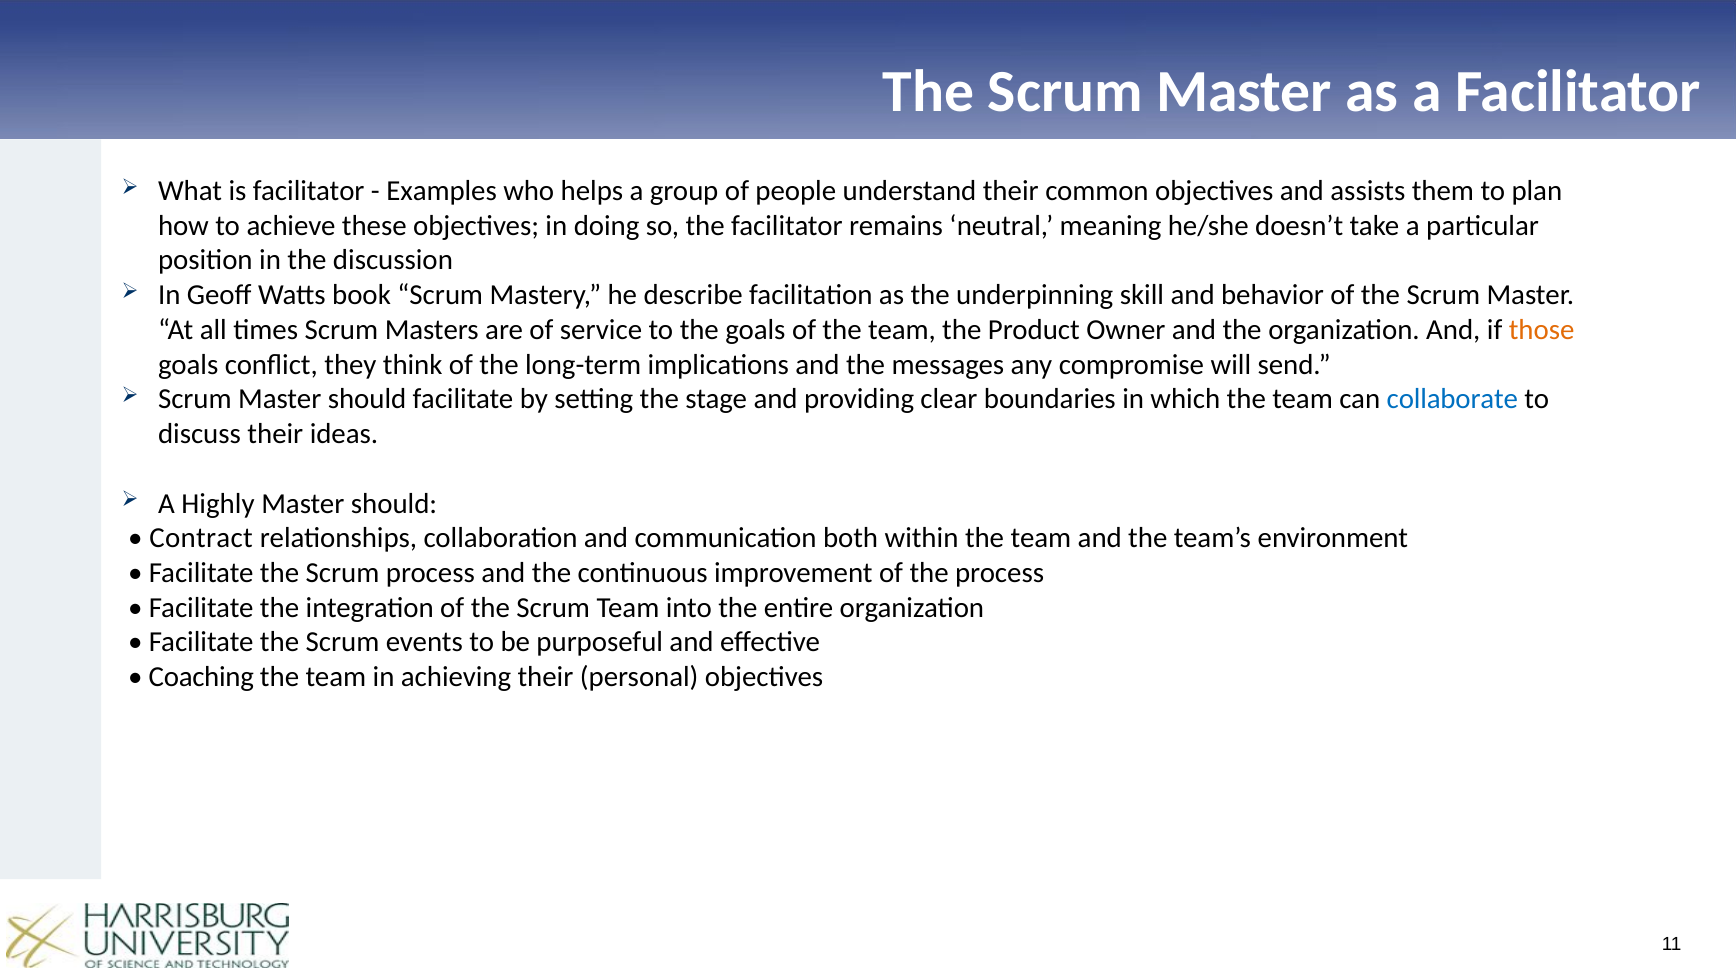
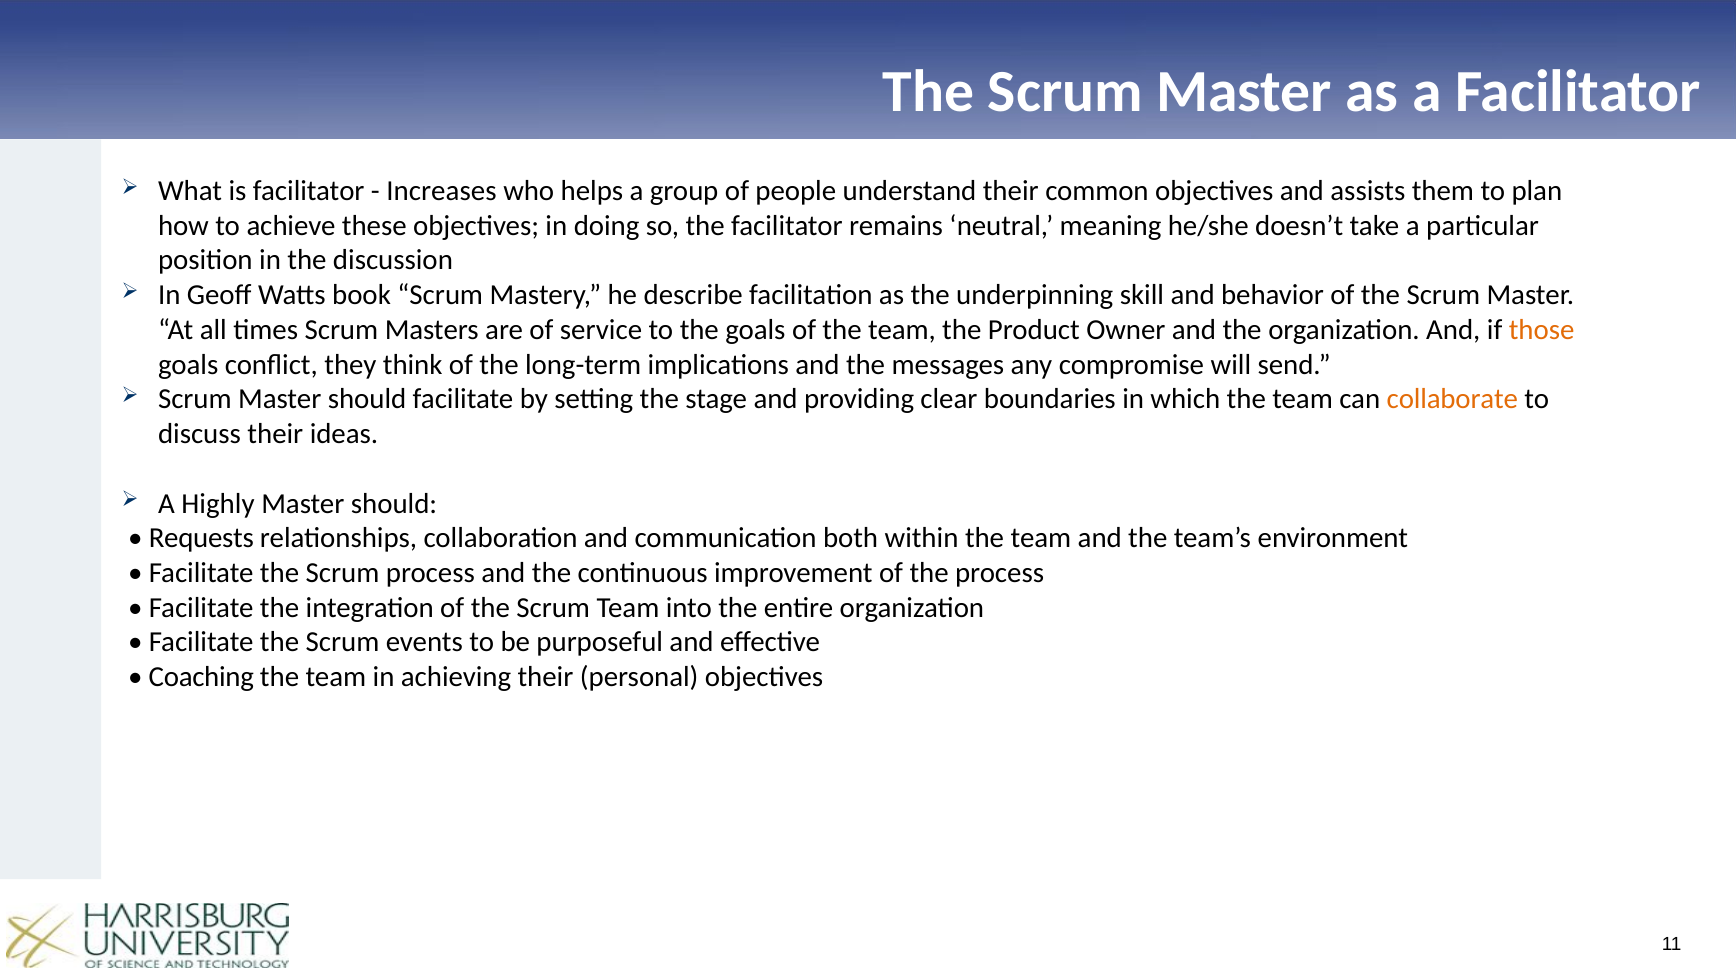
Examples: Examples -> Increases
collaborate colour: blue -> orange
Contract: Contract -> Requests
